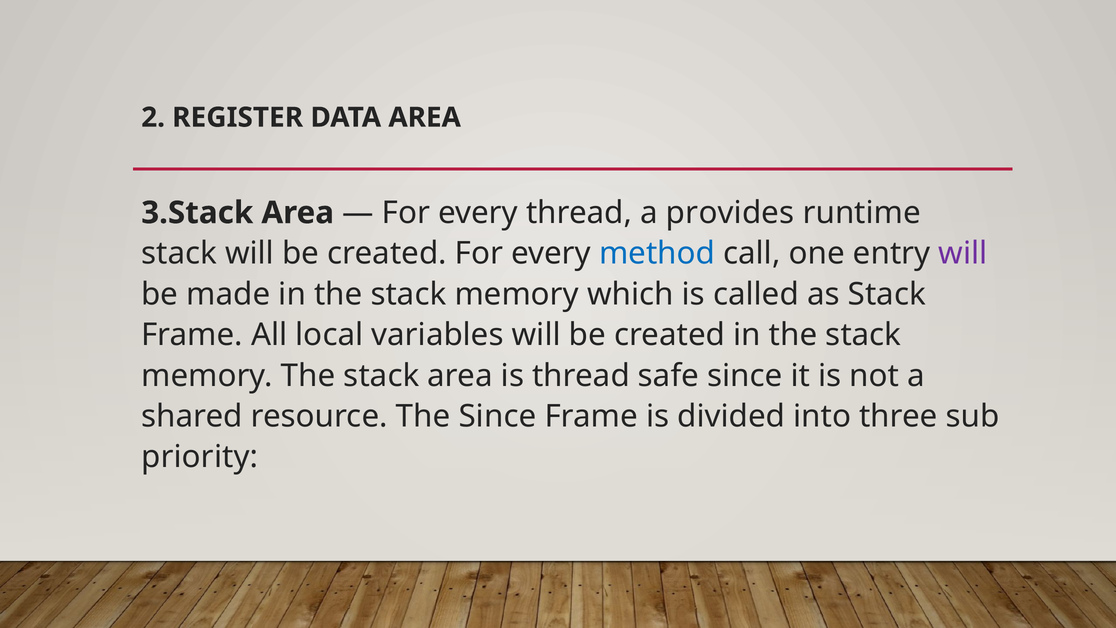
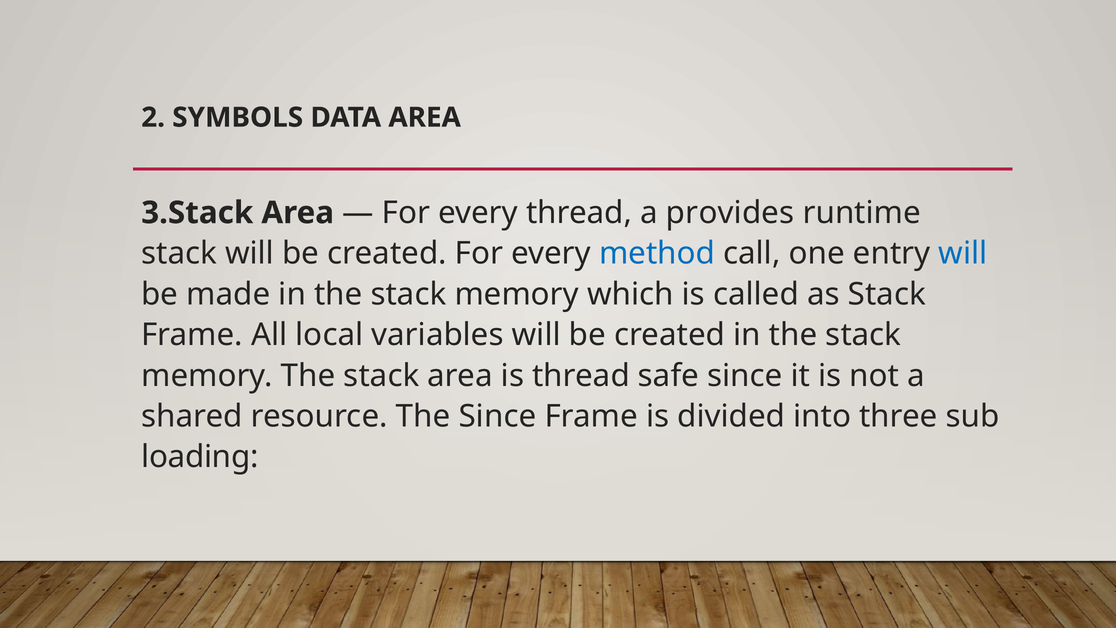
REGISTER: REGISTER -> SYMBOLS
will at (963, 253) colour: purple -> blue
priority: priority -> loading
